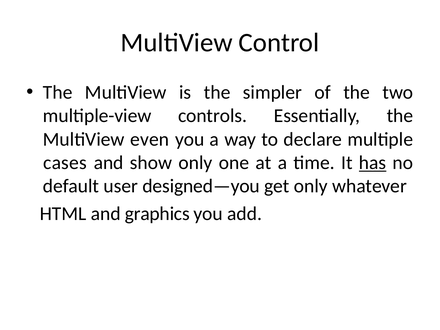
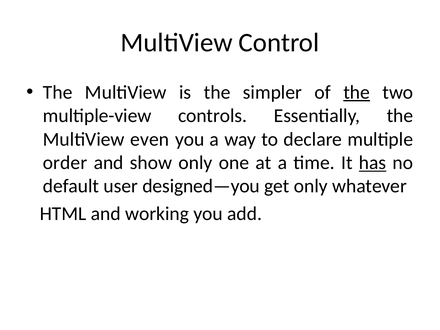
the at (357, 92) underline: none -> present
cases: cases -> order
graphics: graphics -> working
